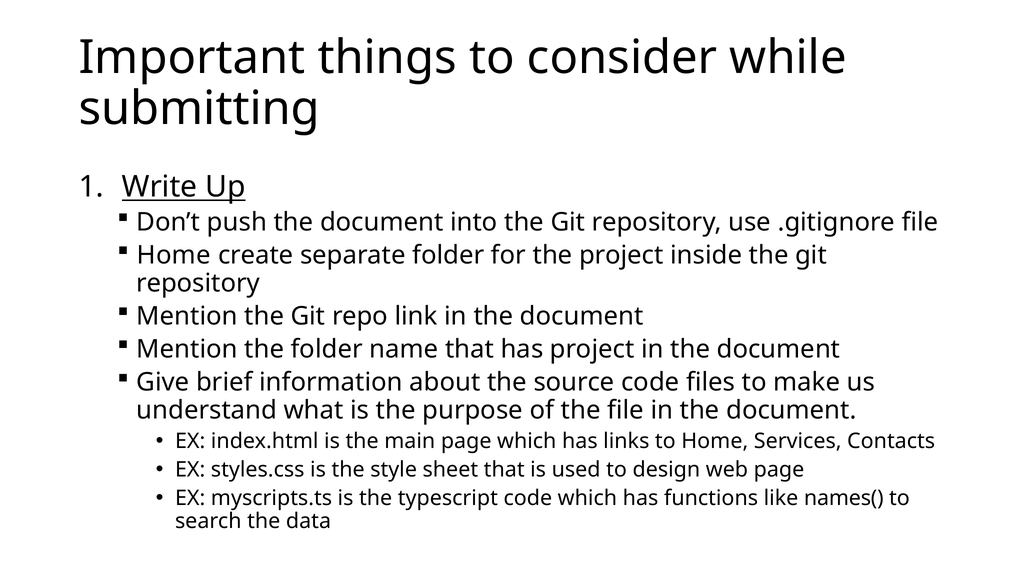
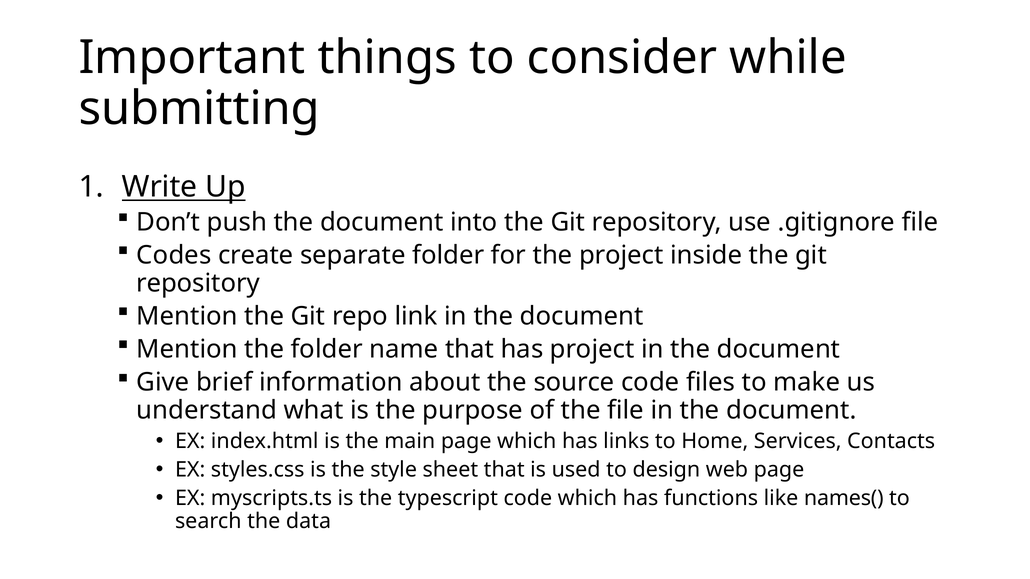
Home at (174, 255): Home -> Codes
